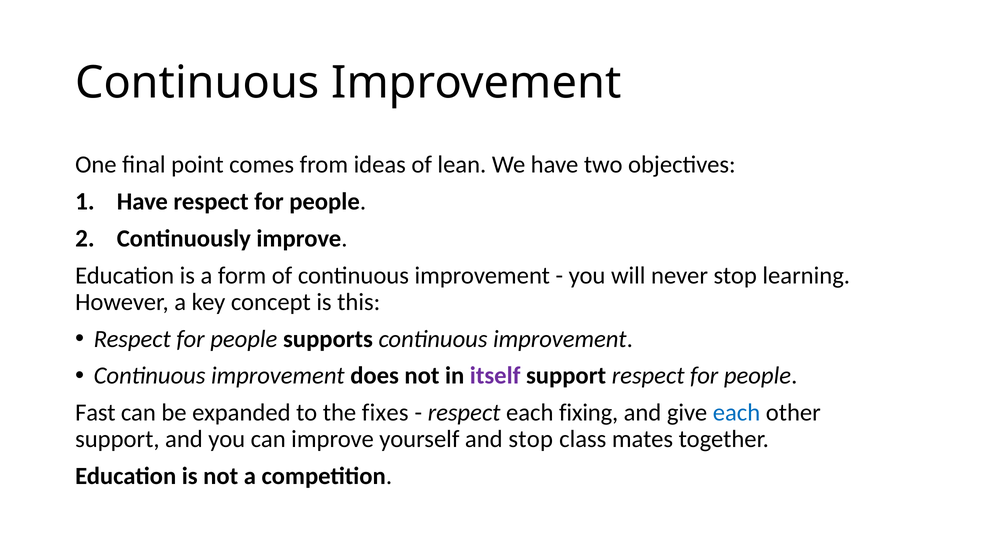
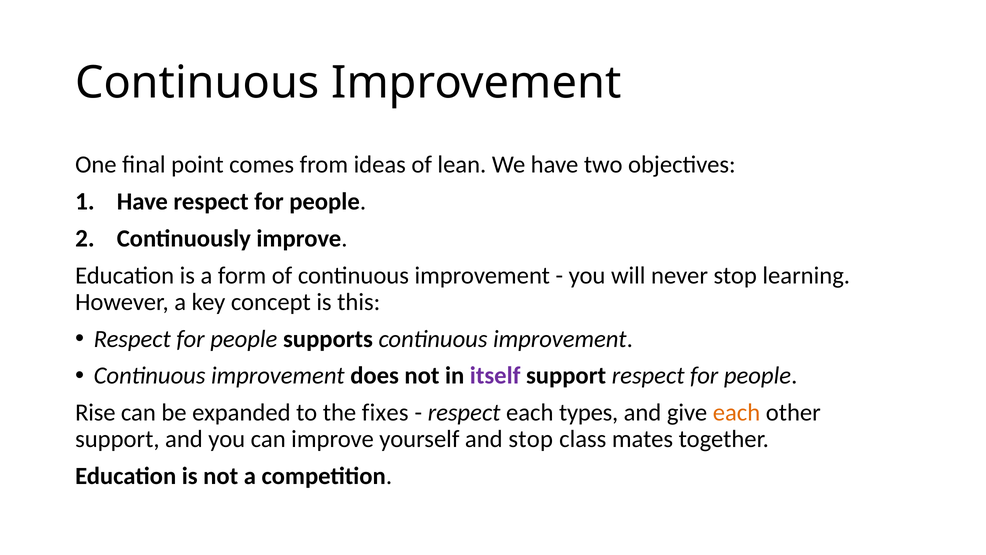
Fast: Fast -> Rise
fixing: fixing -> types
each at (737, 412) colour: blue -> orange
